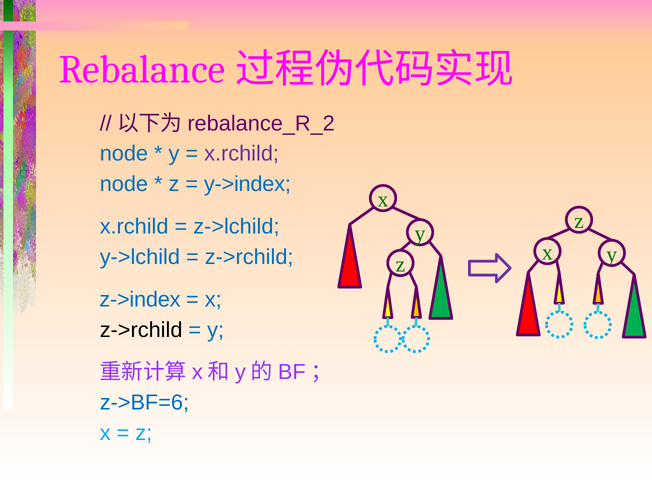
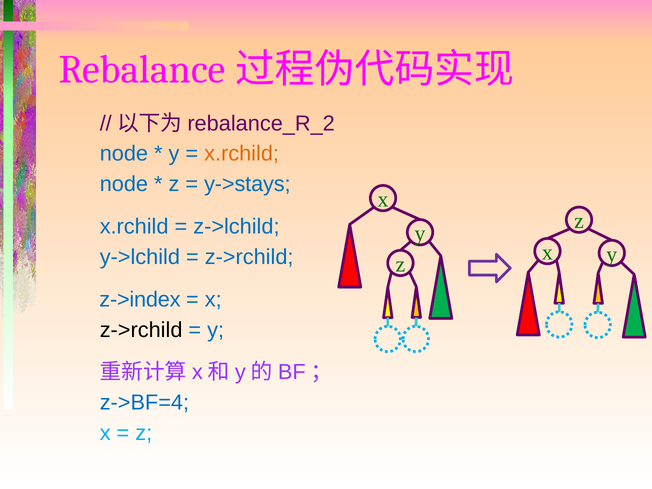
x.rchild at (242, 154) colour: purple -> orange
y->index: y->index -> y->stays
z->BF=6: z->BF=6 -> z->BF=4
